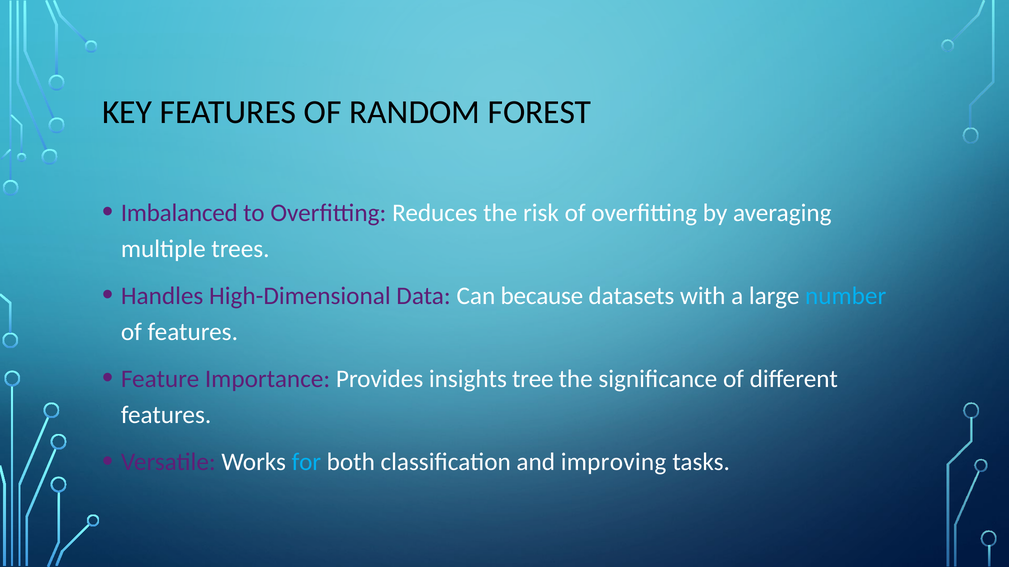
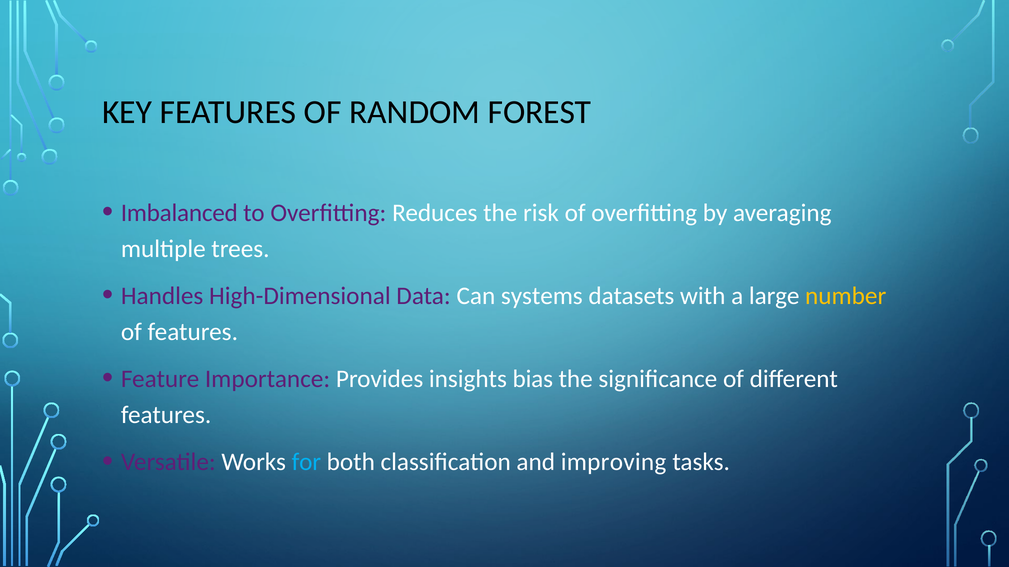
because: because -> systems
number colour: light blue -> yellow
tree: tree -> bias
